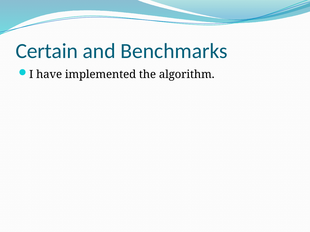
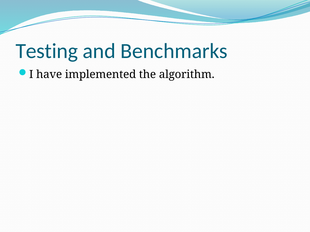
Certain: Certain -> Testing
